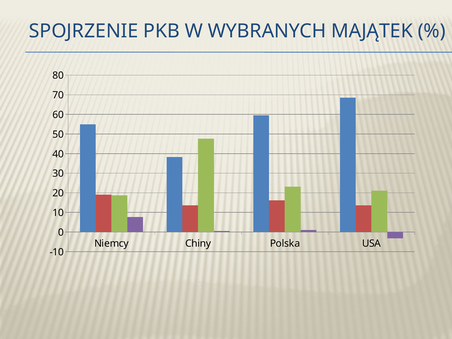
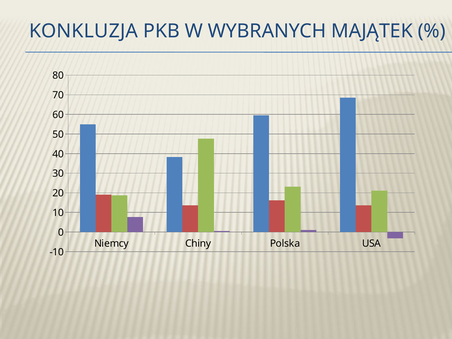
SPOJRZENIE: SPOJRZENIE -> KONKLUZJA
